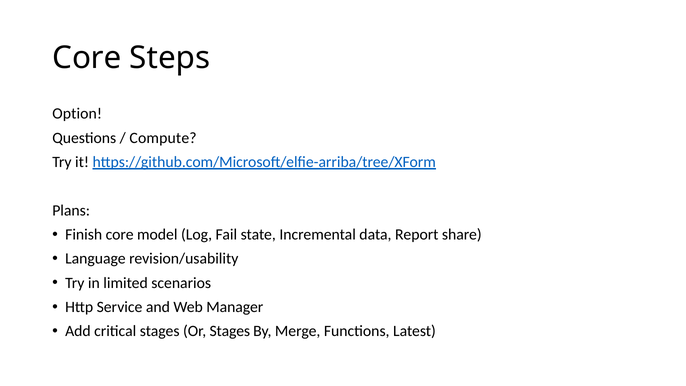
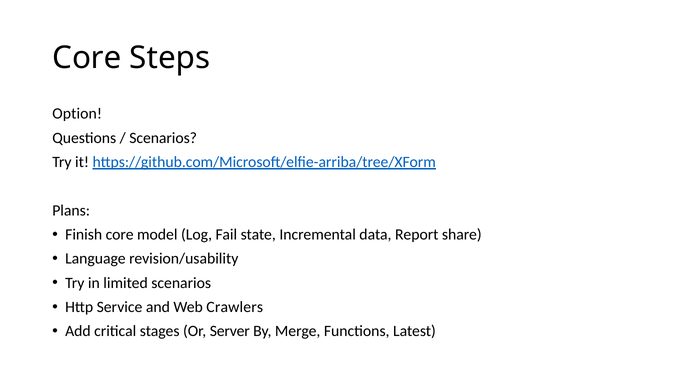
Compute at (163, 138): Compute -> Scenarios
Manager: Manager -> Crawlers
Or Stages: Stages -> Server
